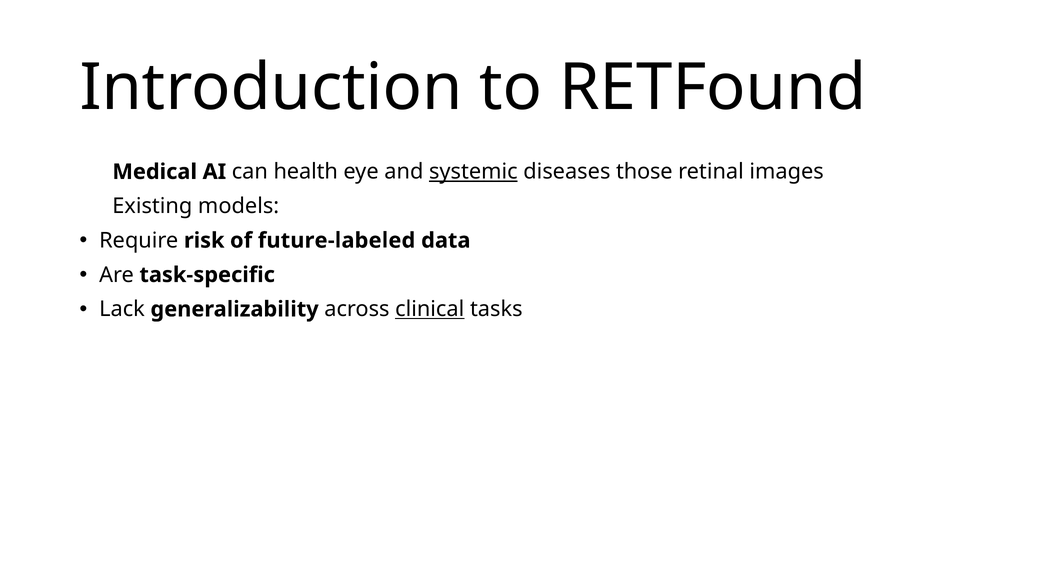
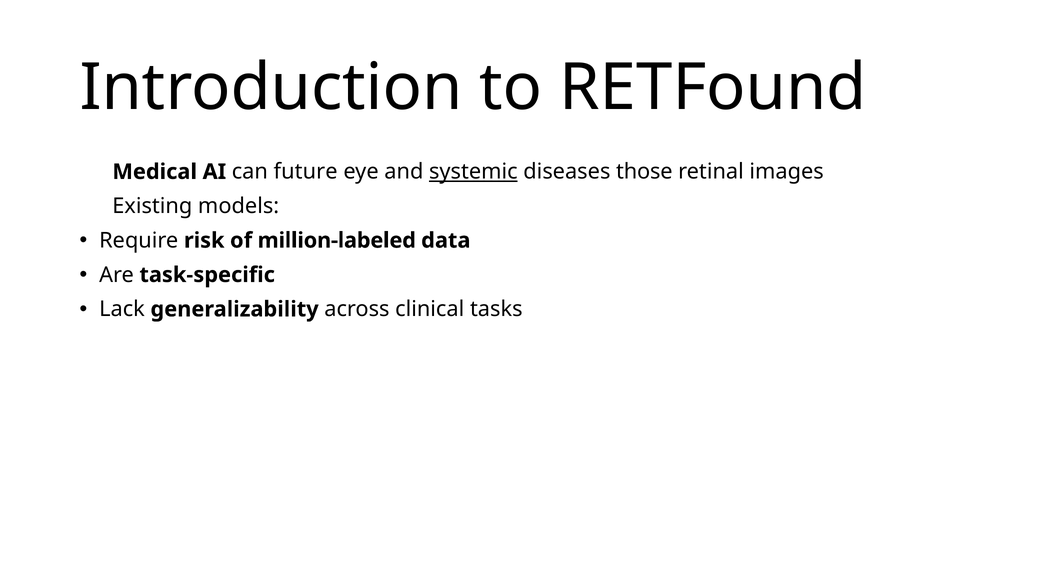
health: health -> future
future-labeled: future-labeled -> million-labeled
clinical underline: present -> none
